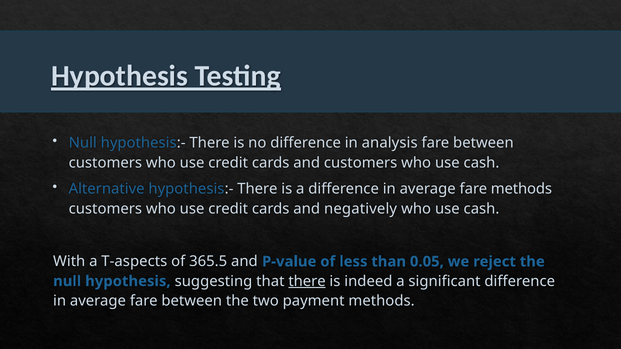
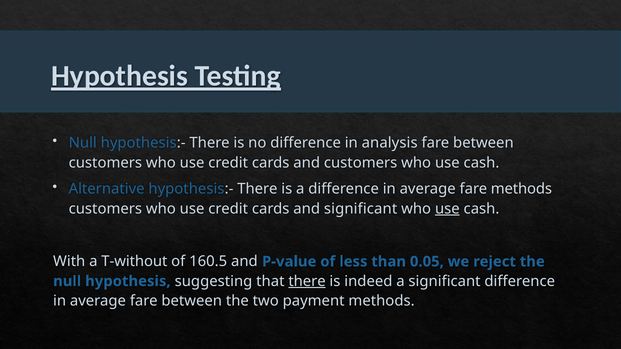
and negatively: negatively -> significant
use at (447, 209) underline: none -> present
T-aspects: T-aspects -> T-without
365.5: 365.5 -> 160.5
